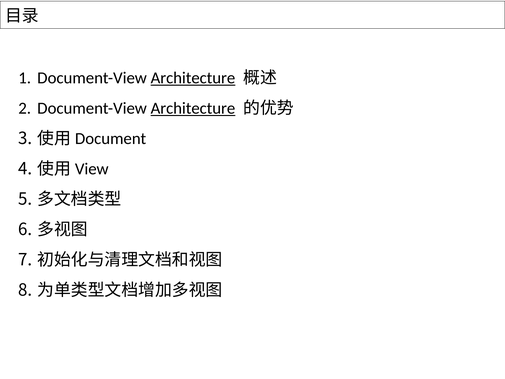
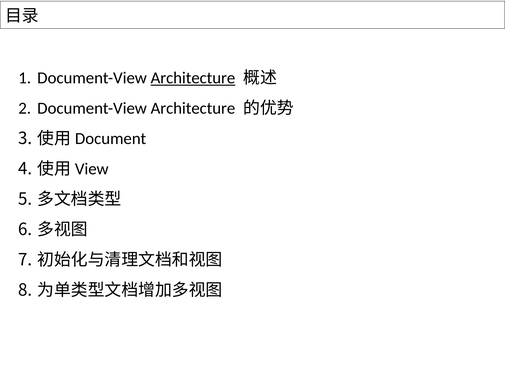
Architecture at (193, 108) underline: present -> none
